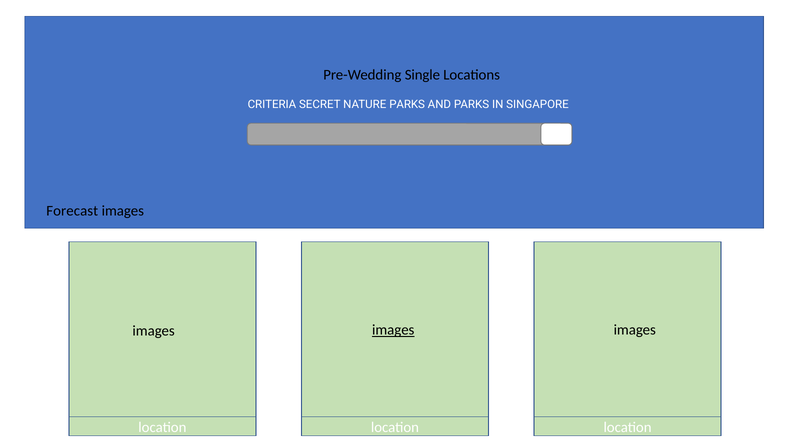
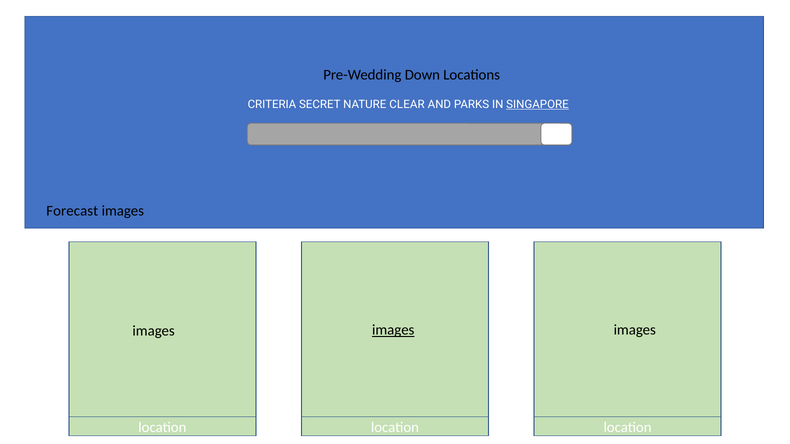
Single: Single -> Down
NATURE PARKS: PARKS -> CLEAR
SINGAPORE underline: none -> present
